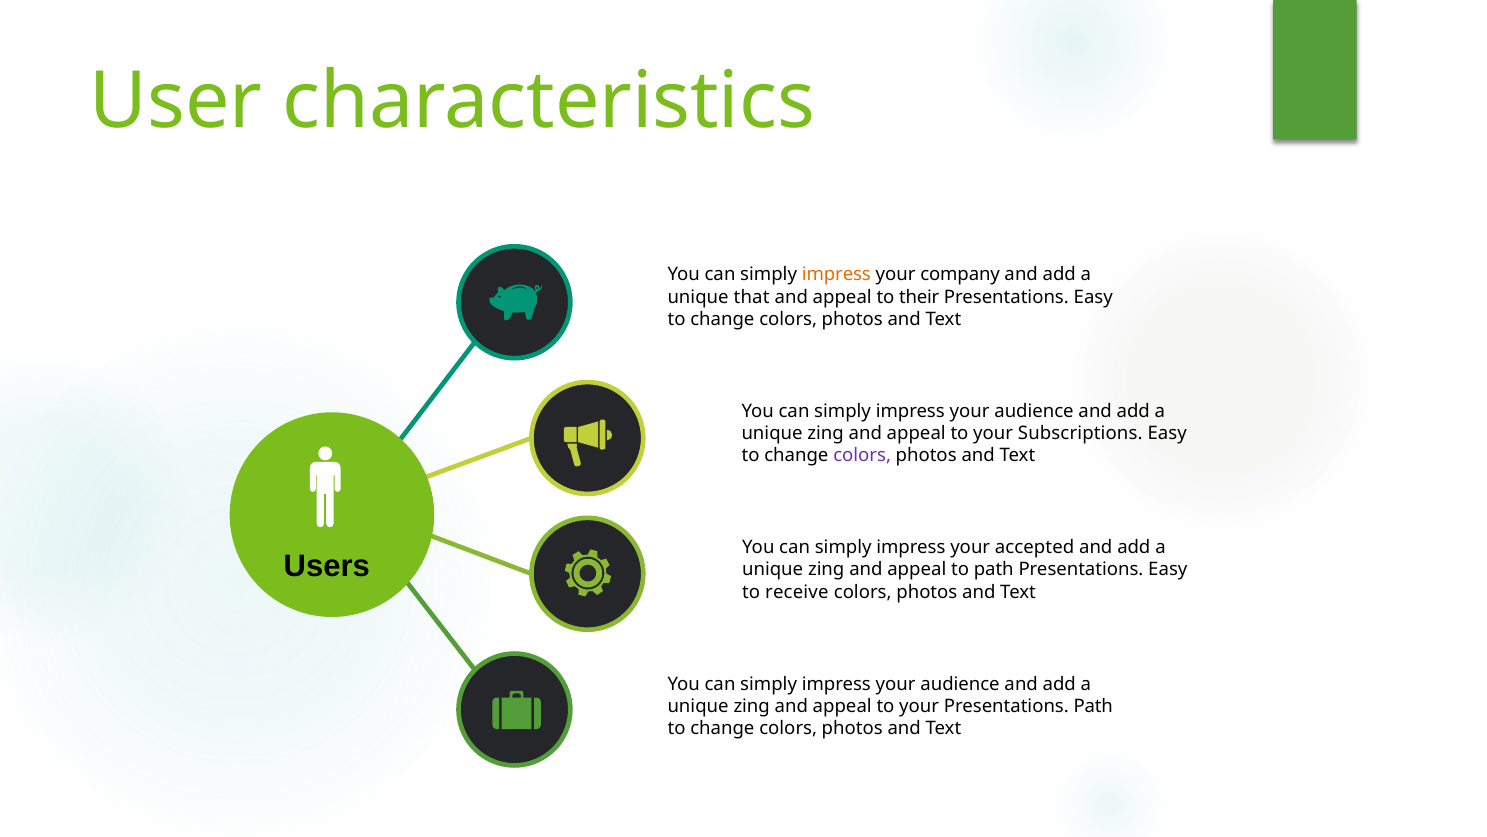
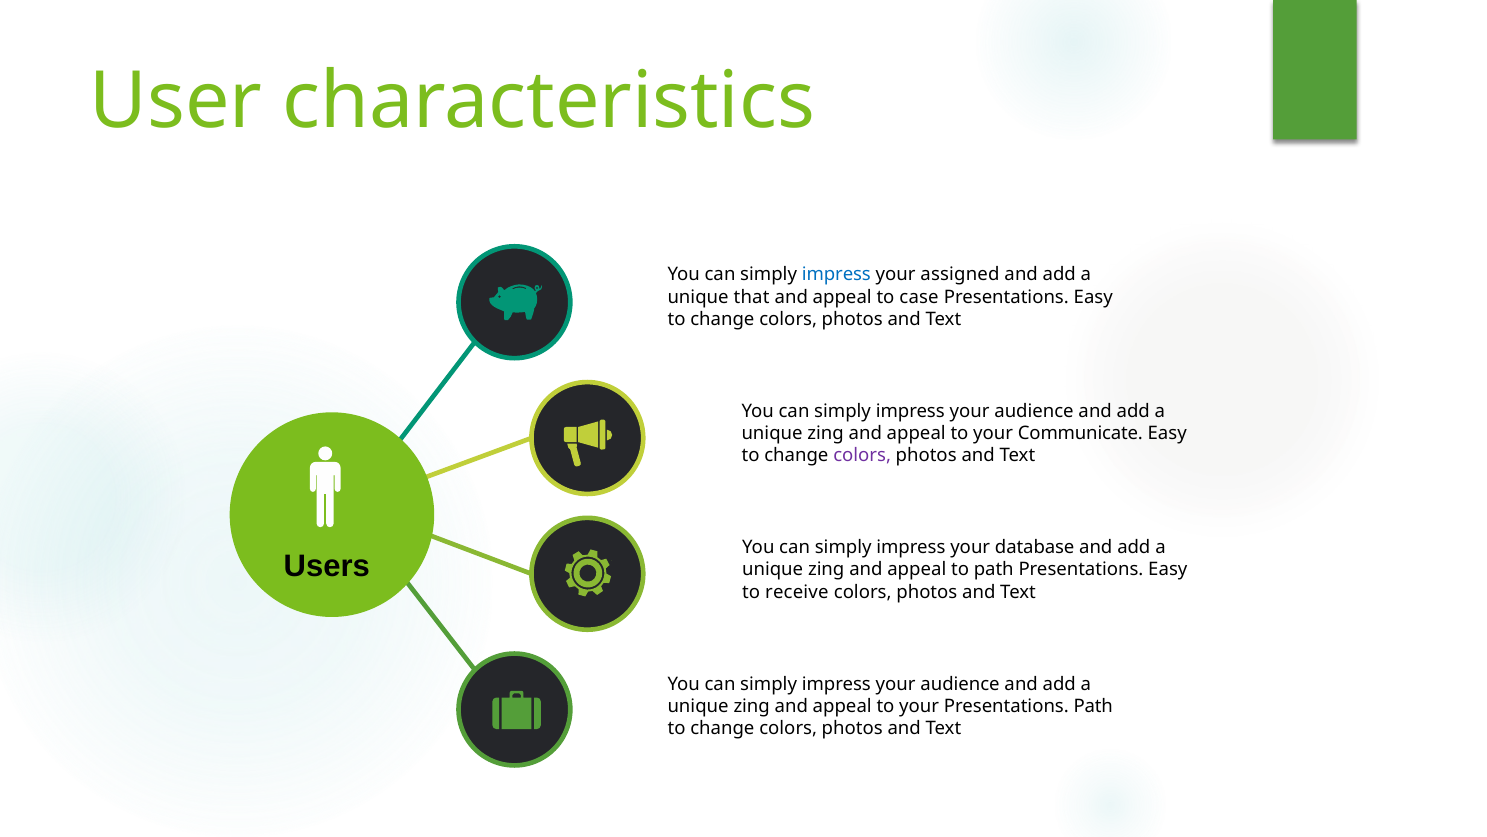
impress at (836, 274) colour: orange -> blue
company: company -> assigned
their: their -> case
Subscriptions: Subscriptions -> Communicate
accepted: accepted -> database
